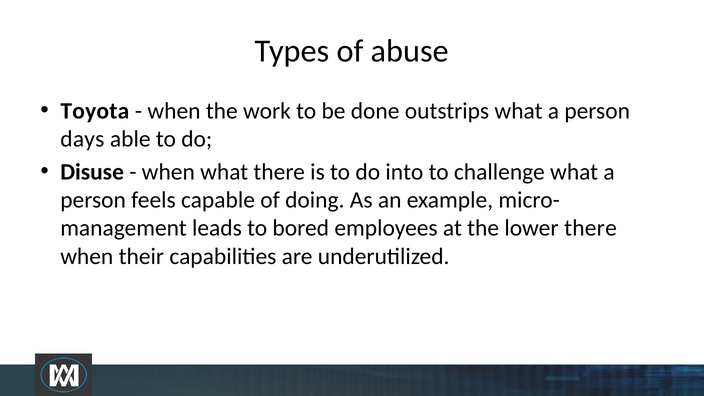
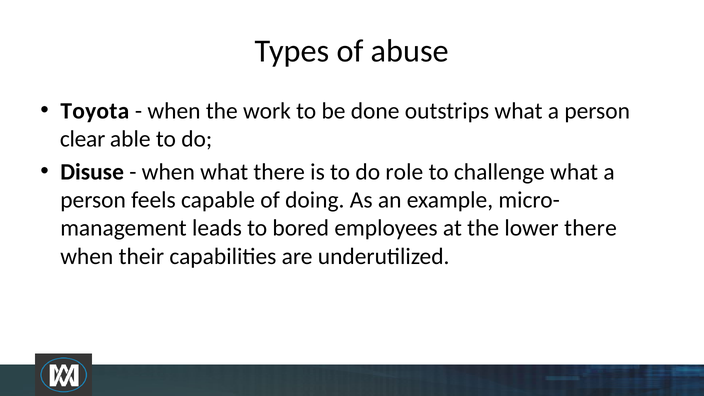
days: days -> clear
into: into -> role
